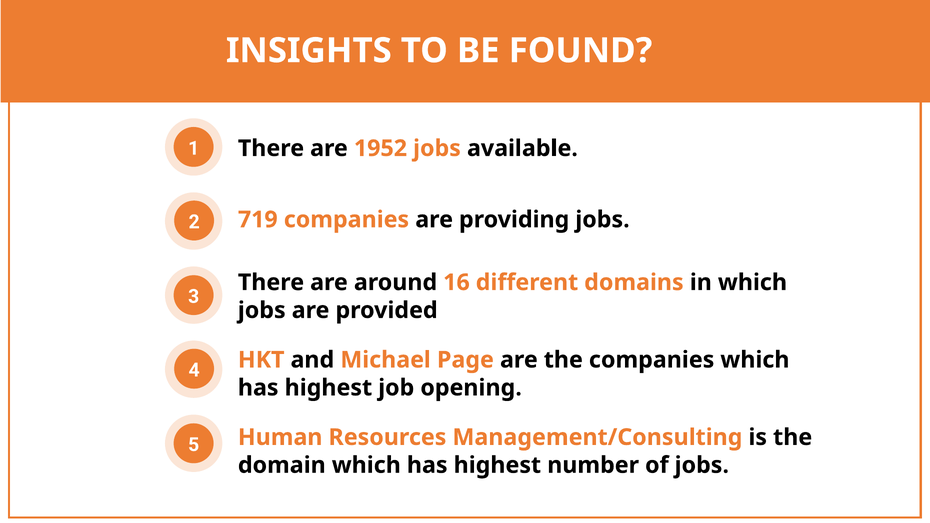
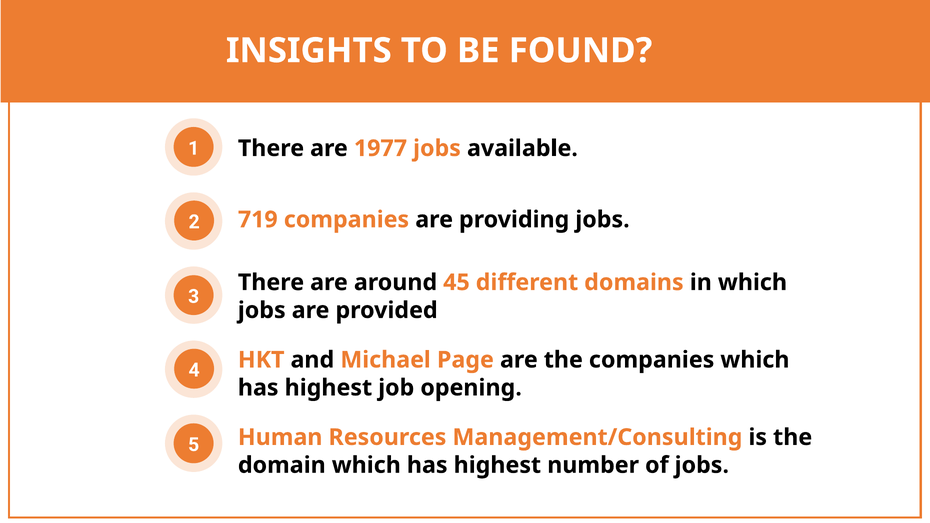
1952: 1952 -> 1977
16: 16 -> 45
